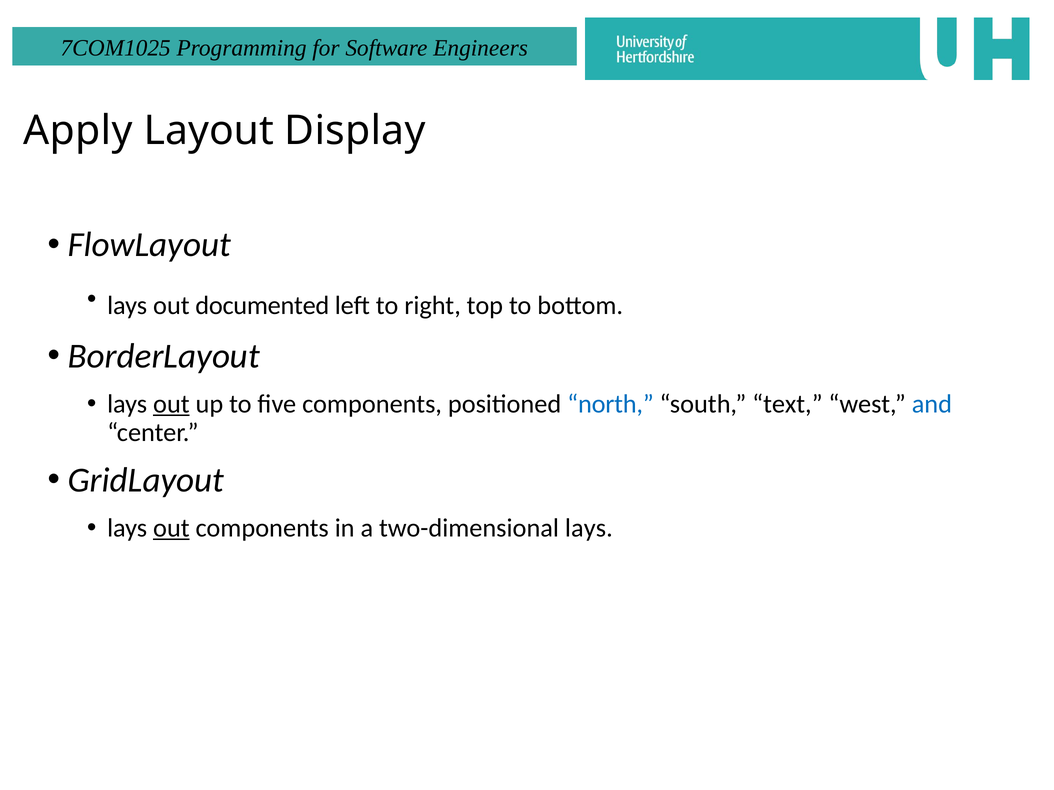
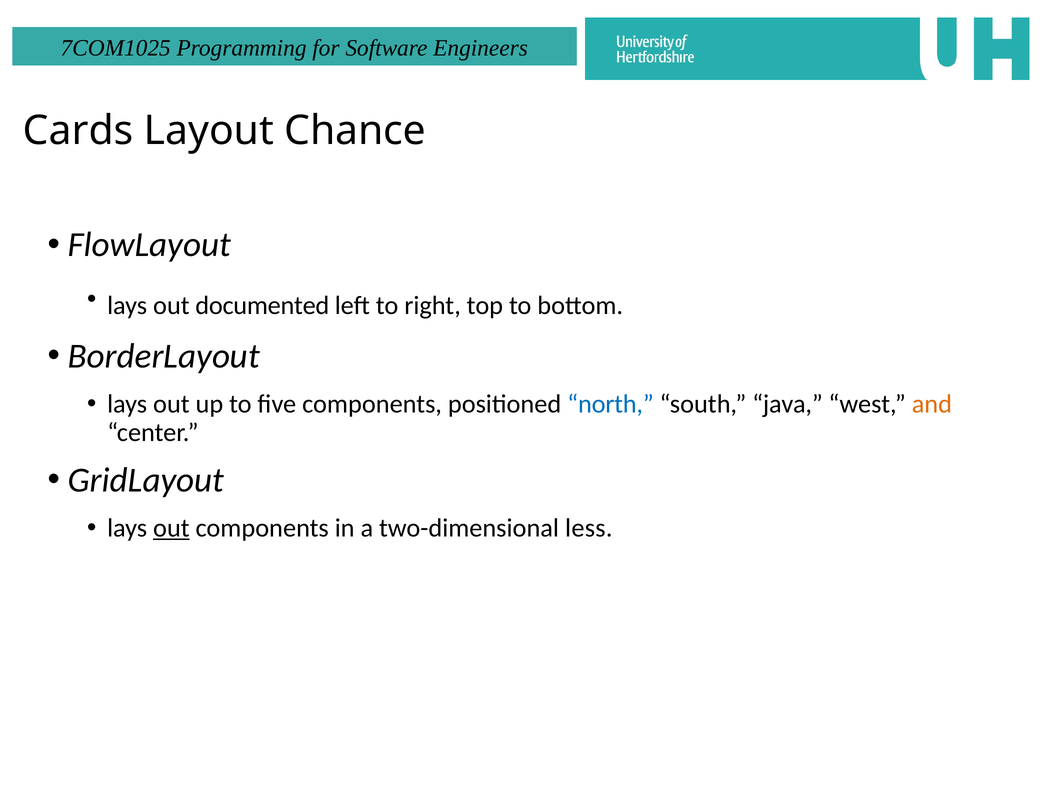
Apply: Apply -> Cards
Display: Display -> Chance
out at (171, 404) underline: present -> none
text: text -> java
and colour: blue -> orange
two-dimensional lays: lays -> less
